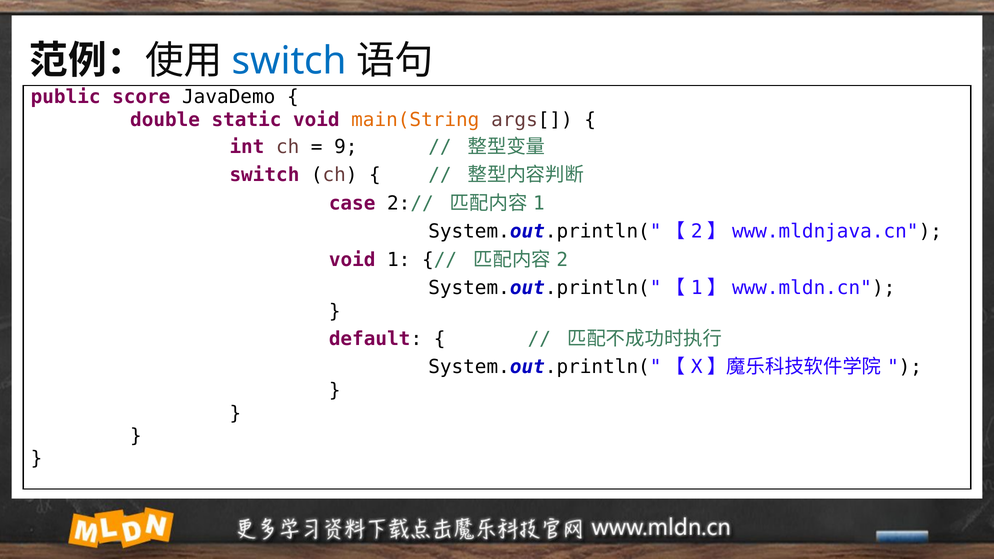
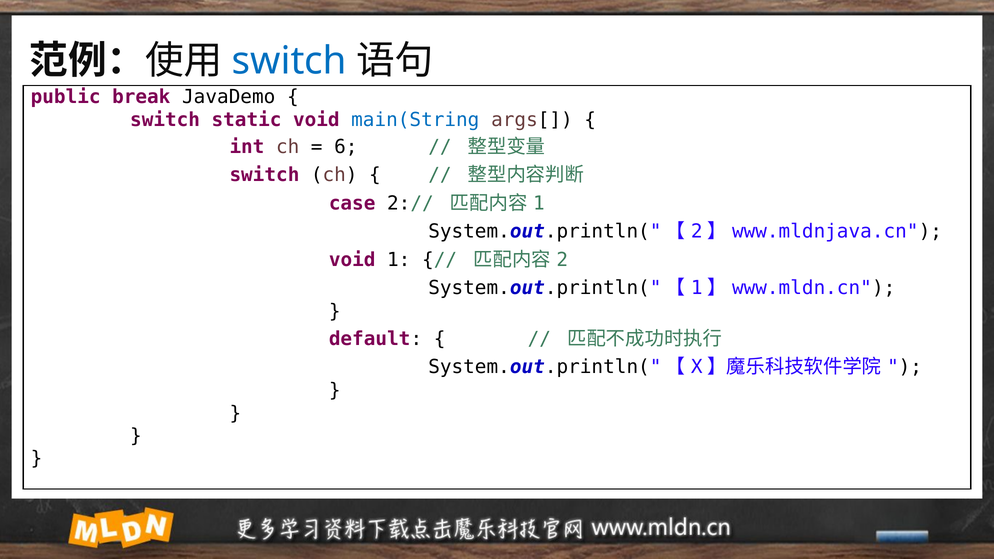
score: score -> break
double at (165, 120): double -> switch
main(String colour: orange -> blue
9: 9 -> 6
